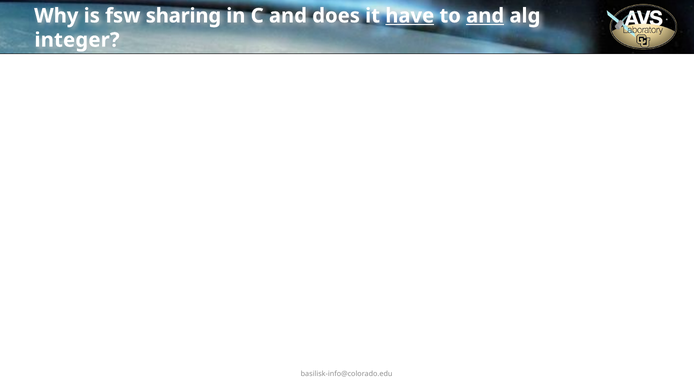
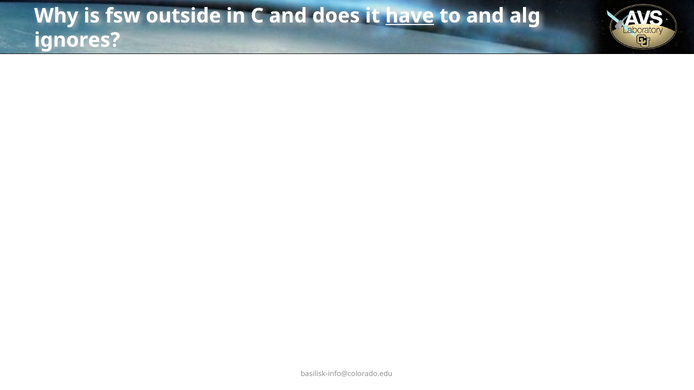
sharing: sharing -> outside
and at (485, 16) underline: present -> none
integer: integer -> ignores
